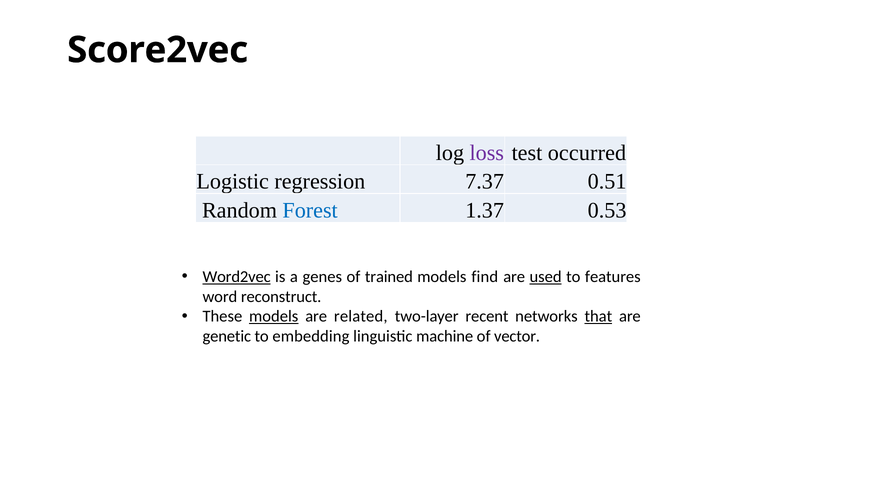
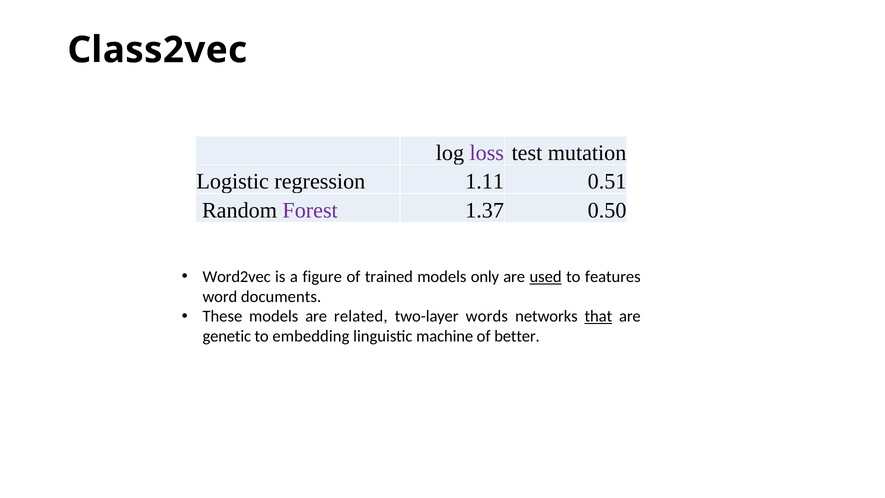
Score2vec: Score2vec -> Class2vec
occurred: occurred -> mutation
7.37: 7.37 -> 1.11
Forest colour: blue -> purple
0.53: 0.53 -> 0.50
Word2vec underline: present -> none
genes: genes -> figure
find: find -> only
reconstruct: reconstruct -> documents
models at (274, 316) underline: present -> none
recent: recent -> words
vector: vector -> better
